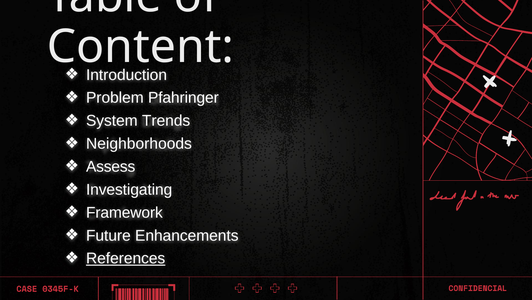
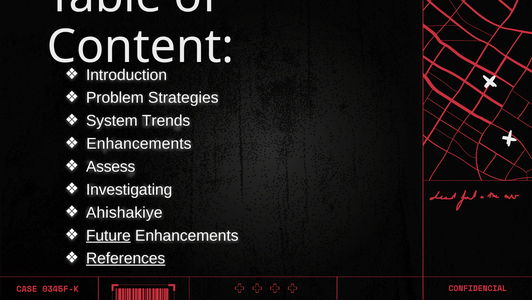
Pfahringer: Pfahringer -> Strategies
Neighborhoods at (139, 143): Neighborhoods -> Enhancements
Framework: Framework -> Ahishakiye
Future underline: none -> present
